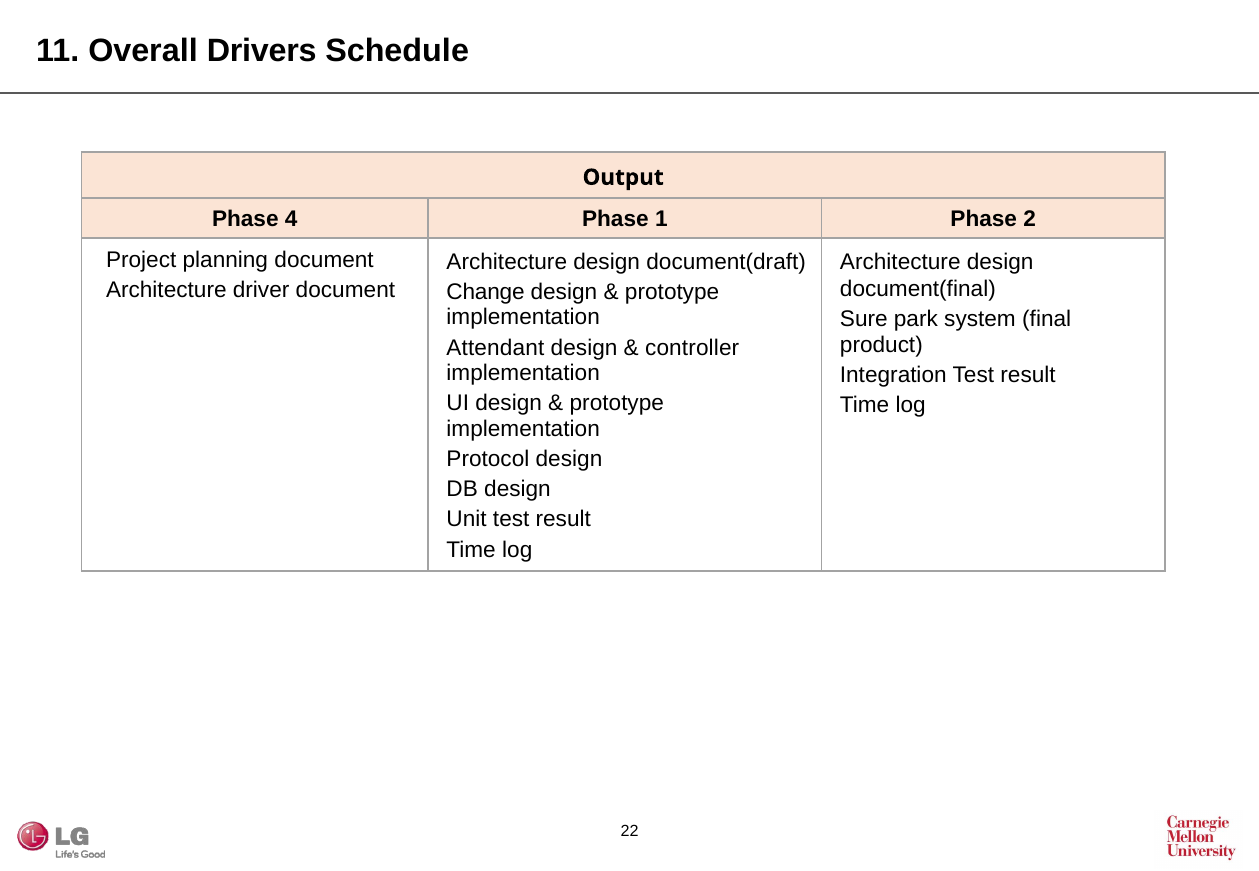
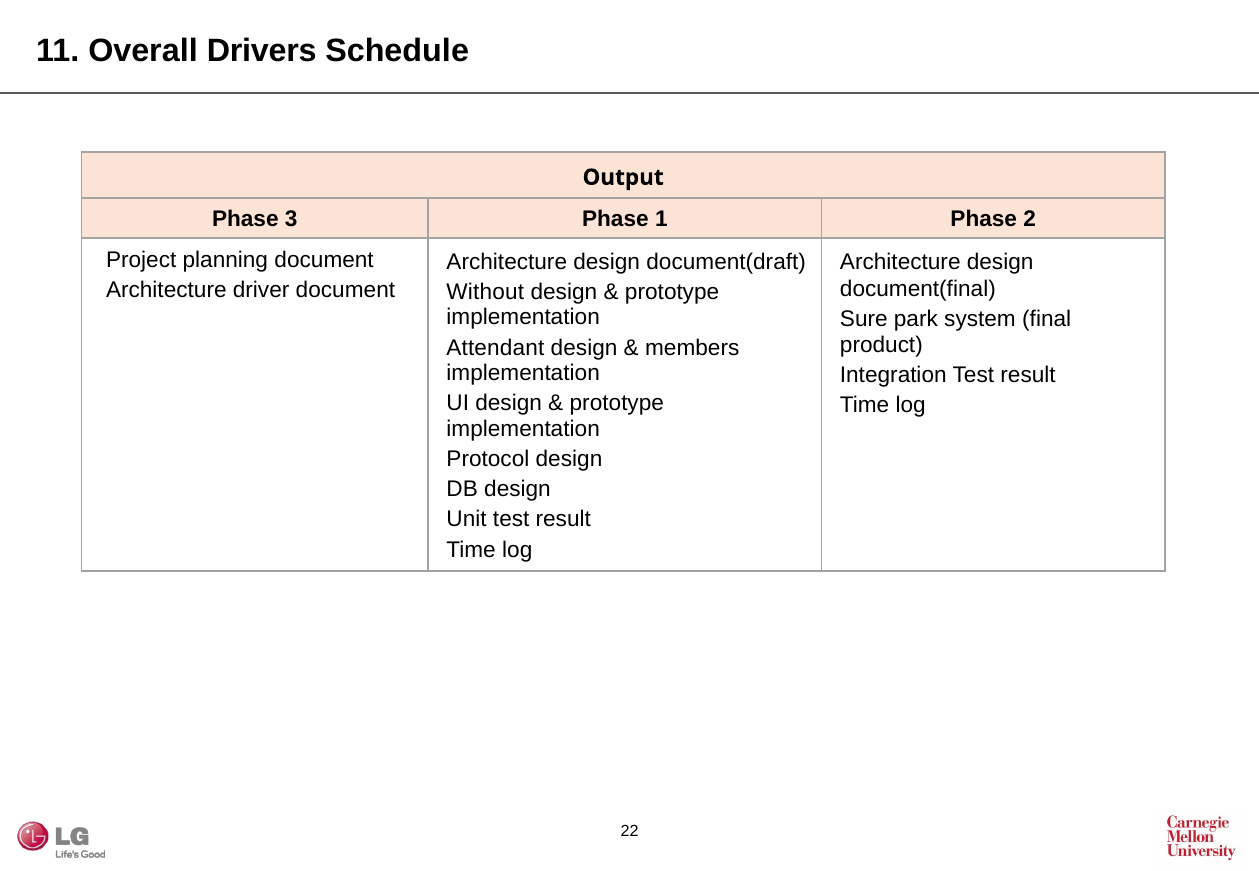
4: 4 -> 3
Change: Change -> Without
controller: controller -> members
